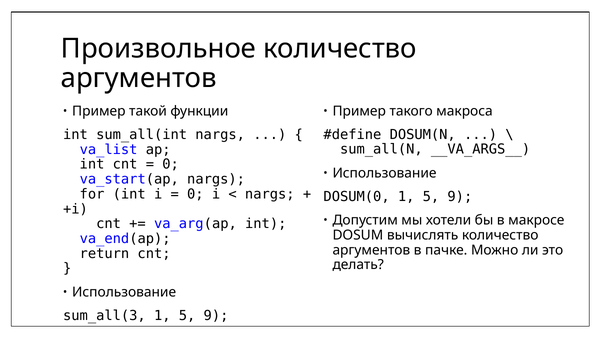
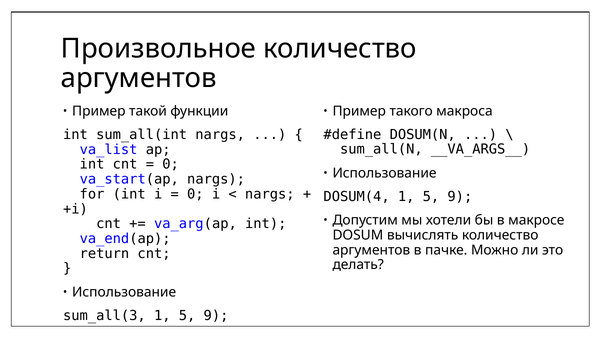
DOSUM(0: DOSUM(0 -> DOSUM(4
